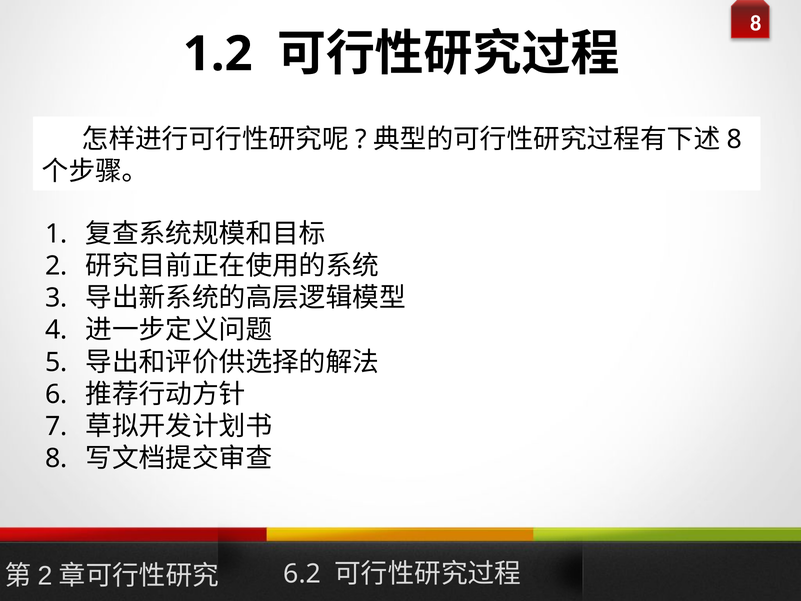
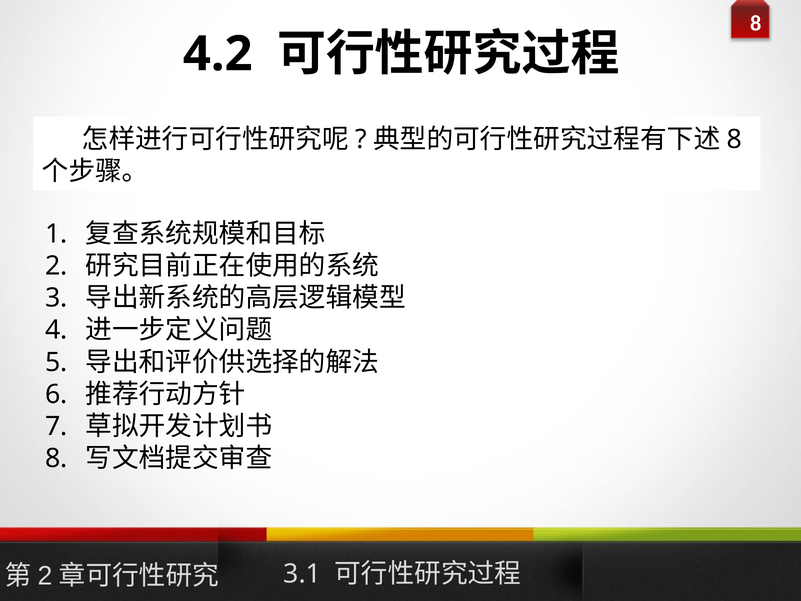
1.2: 1.2 -> 4.2
6.2: 6.2 -> 3.1
